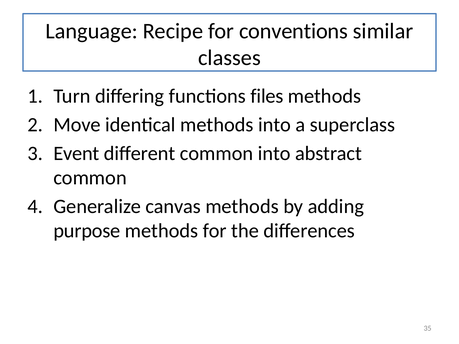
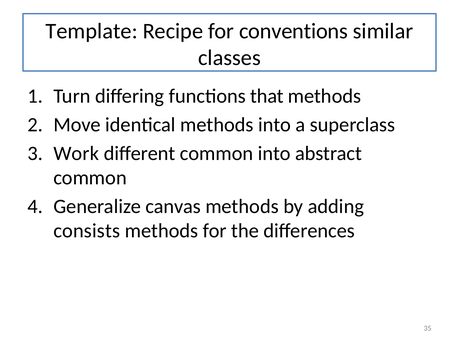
Language: Language -> Template
files: files -> that
Event: Event -> Work
purpose: purpose -> consists
